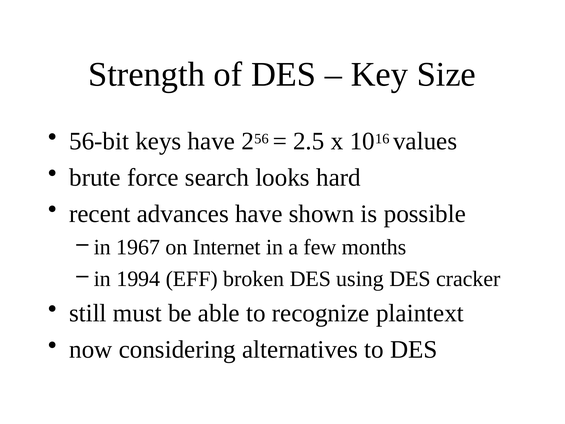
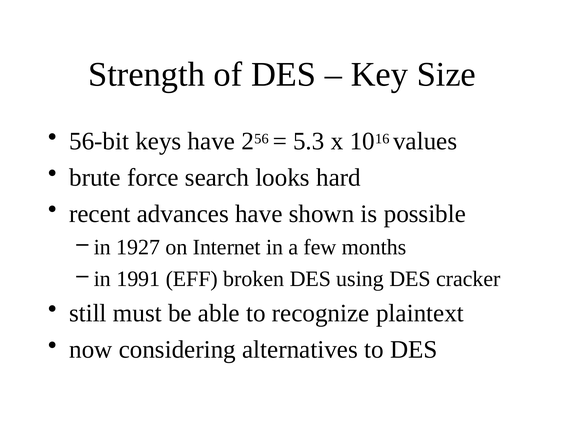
2.5: 2.5 -> 5.3
1967: 1967 -> 1927
1994: 1994 -> 1991
